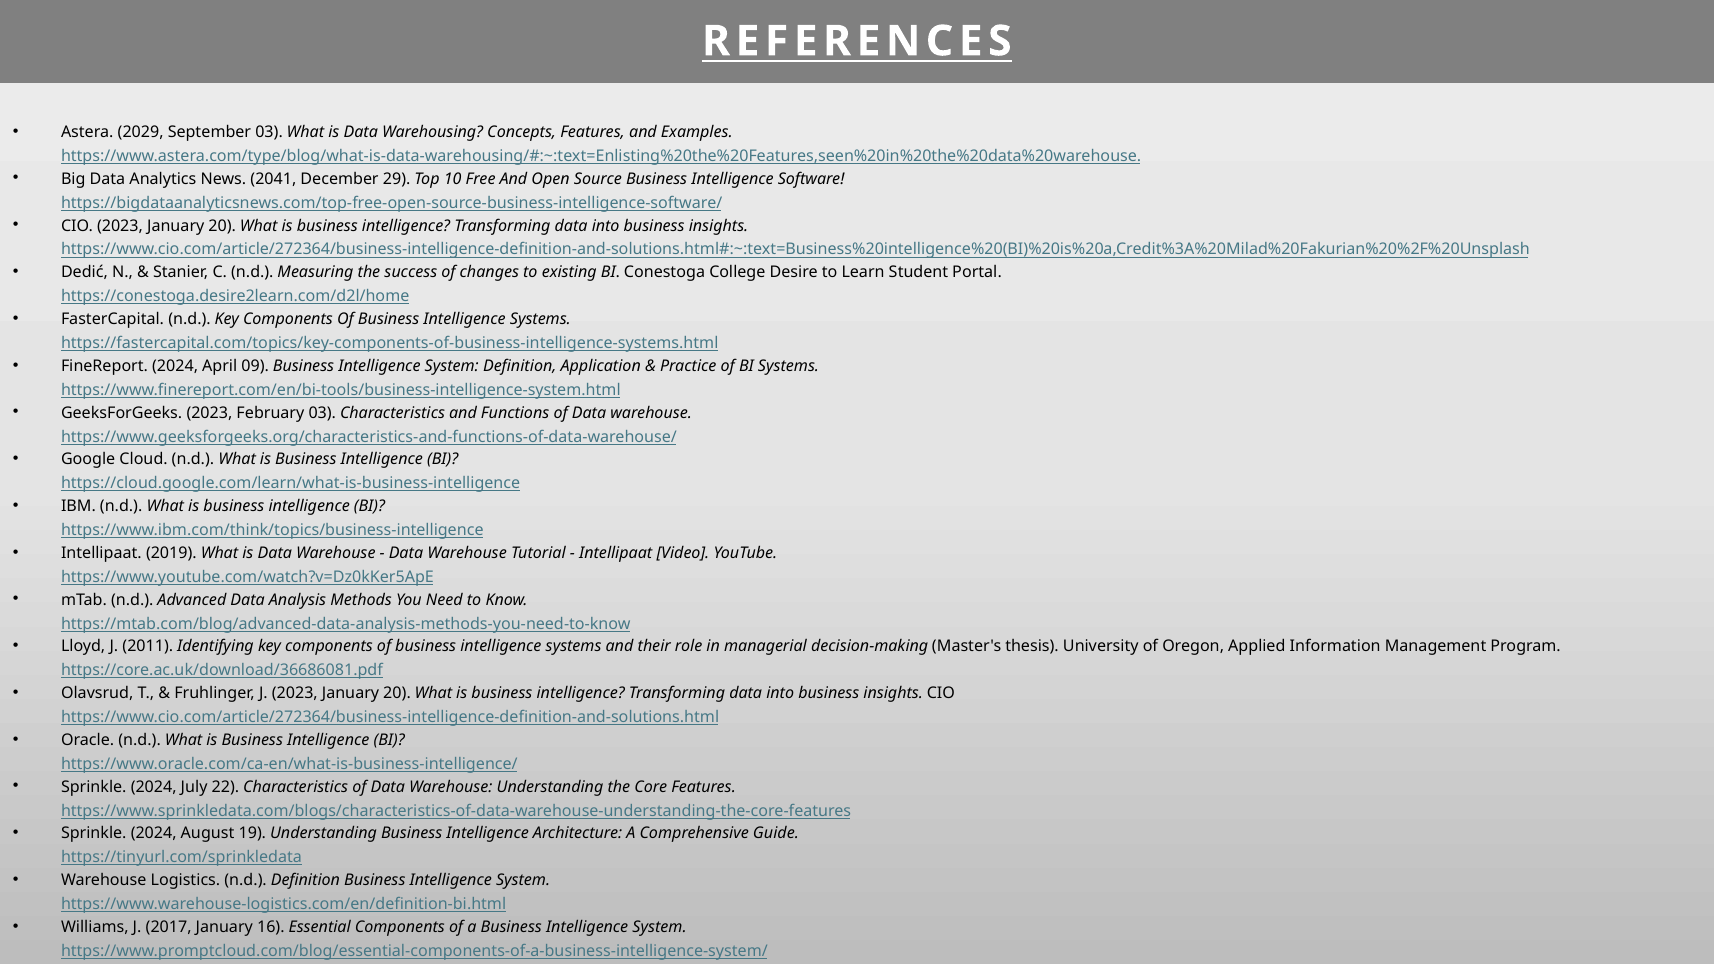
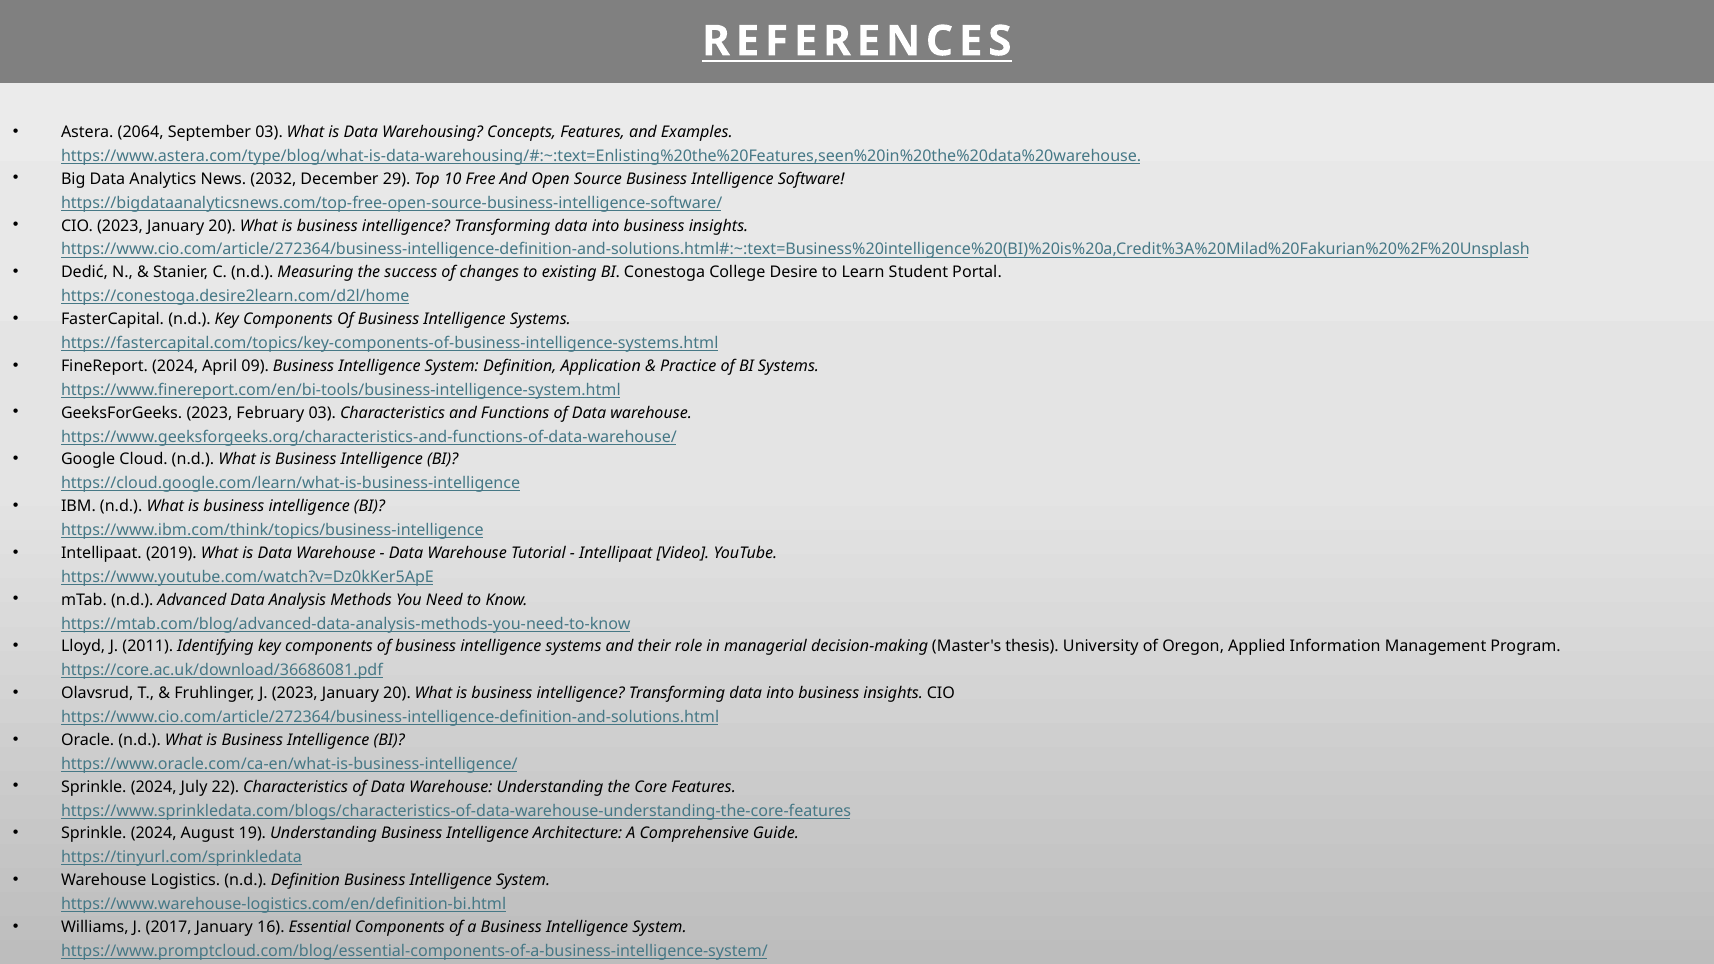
2029: 2029 -> 2064
2041: 2041 -> 2032
